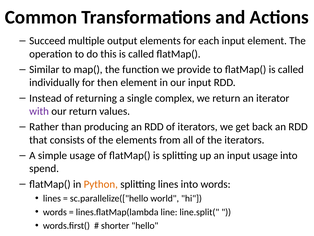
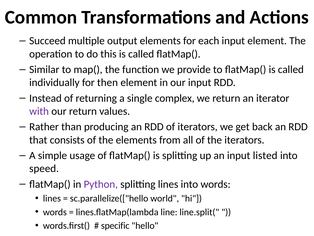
input usage: usage -> listed
spend: spend -> speed
Python colour: orange -> purple
shorter: shorter -> specific
